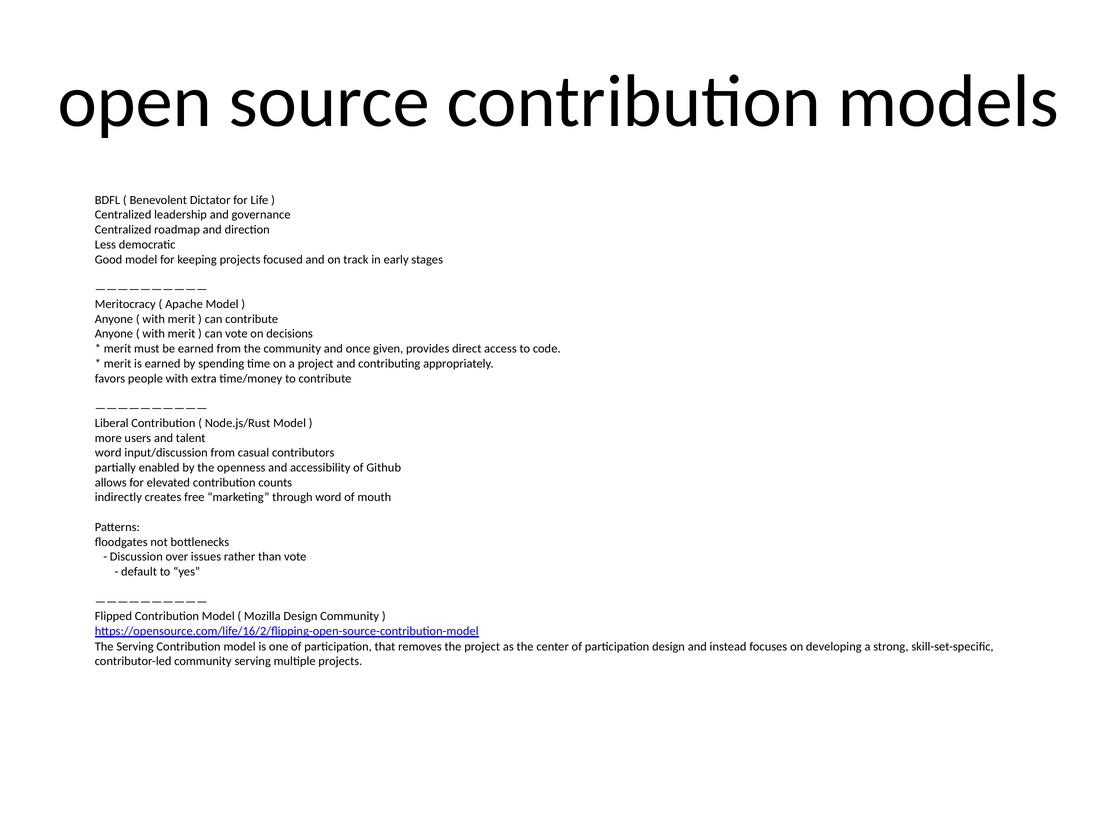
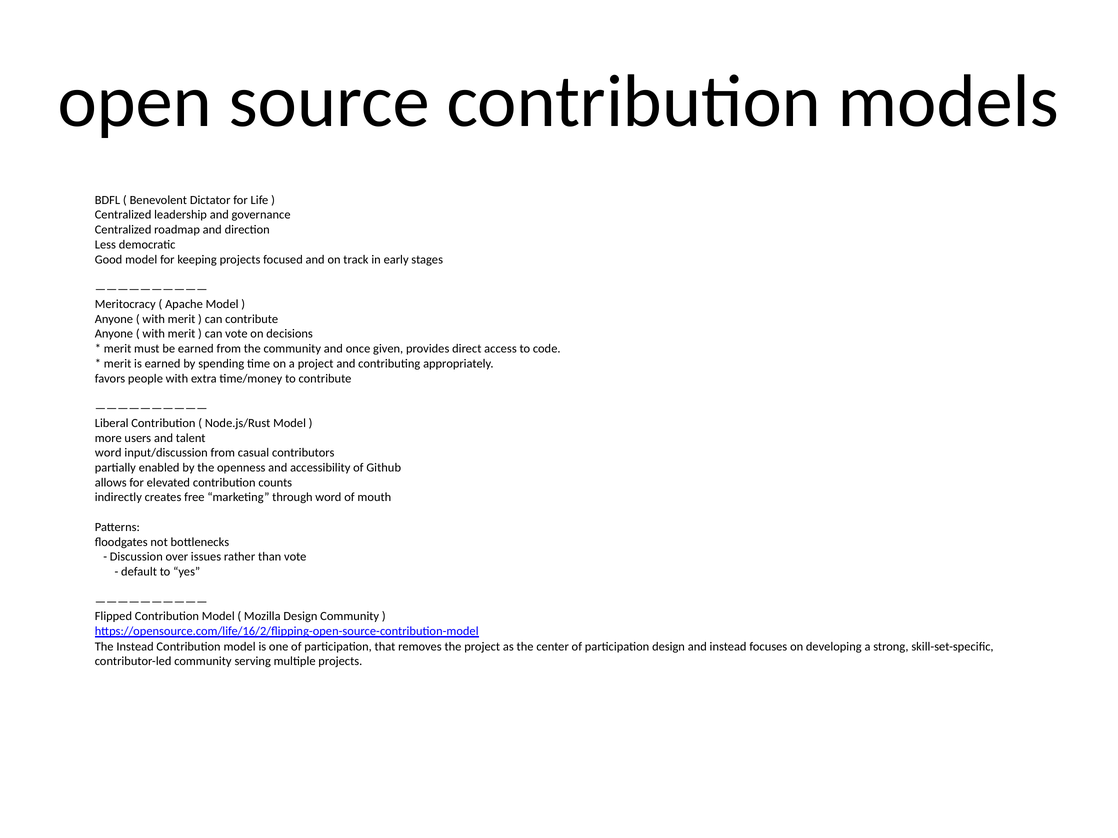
The Serving: Serving -> Instead
